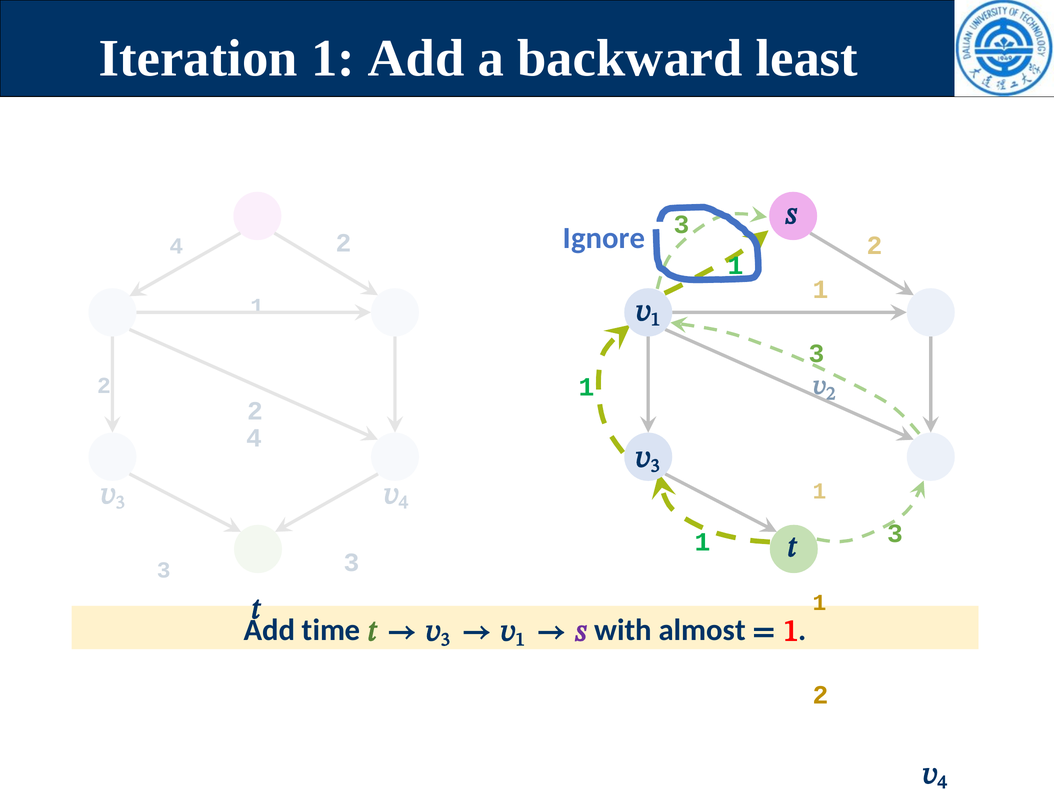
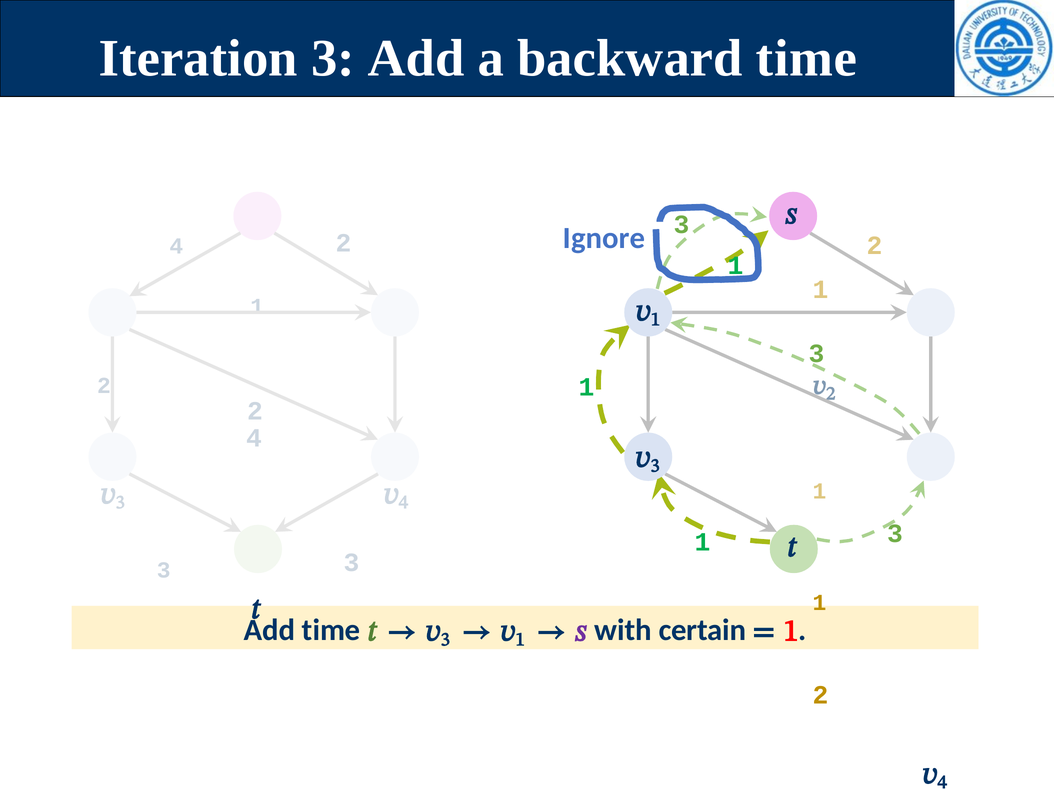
Iteration 1: 1 -> 3
backward least: least -> time
almost: almost -> certain
